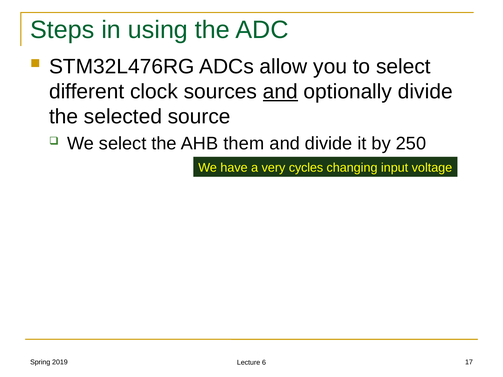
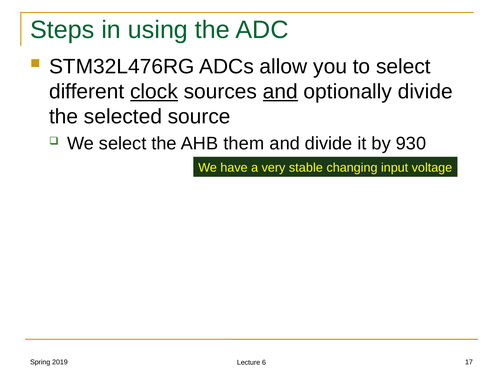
clock underline: none -> present
250: 250 -> 930
cycles: cycles -> stable
